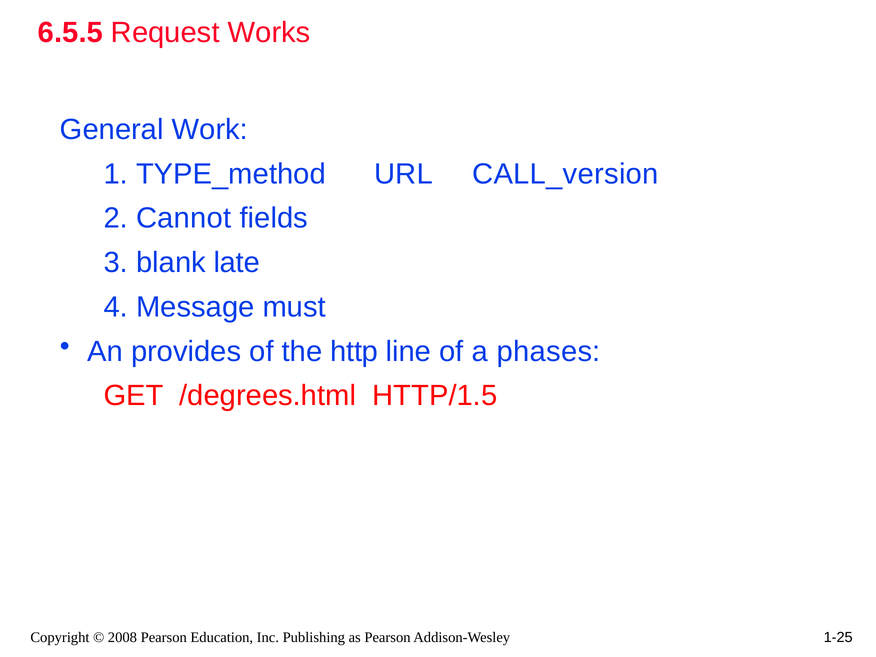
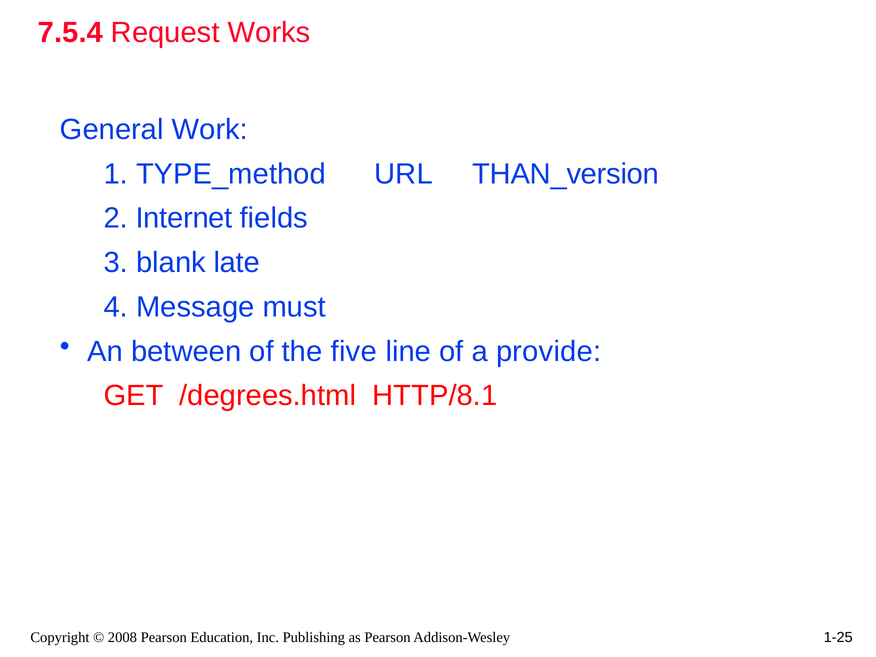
6.5.5: 6.5.5 -> 7.5.4
CALL_version: CALL_version -> THAN_version
Cannot: Cannot -> Internet
provides: provides -> between
http: http -> five
phases: phases -> provide
HTTP/1.5: HTTP/1.5 -> HTTP/8.1
